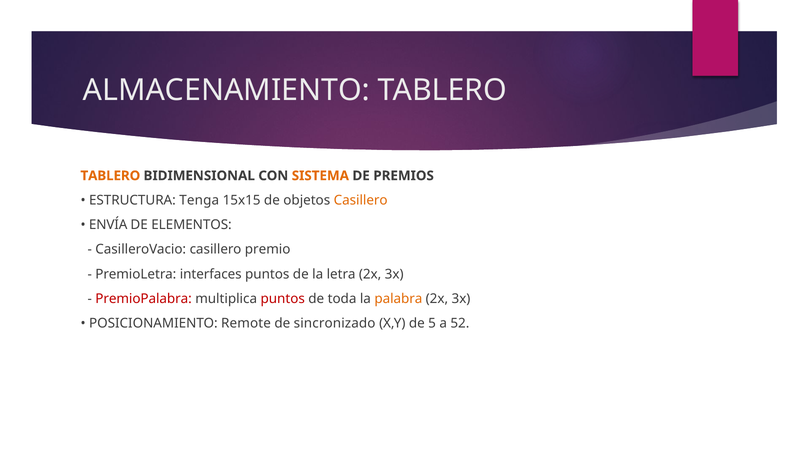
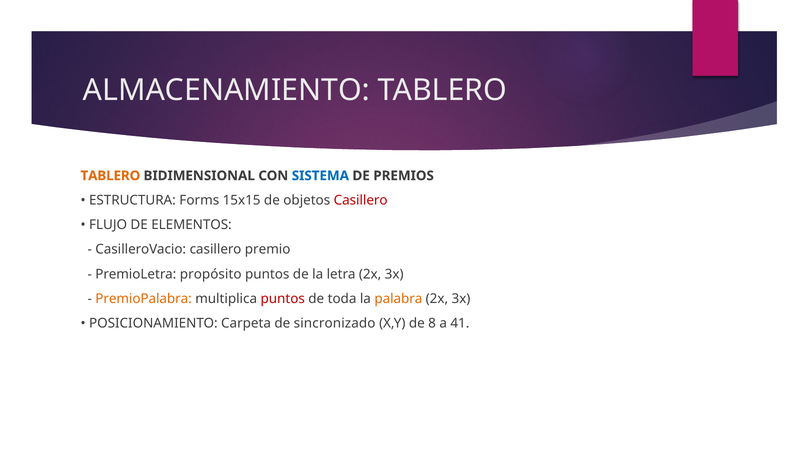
SISTEMA colour: orange -> blue
Tenga: Tenga -> Forms
Casillero at (361, 200) colour: orange -> red
ENVÍA: ENVÍA -> FLUJO
interfaces: interfaces -> propósito
PremioPalabra colour: red -> orange
Remote: Remote -> Carpeta
5: 5 -> 8
52: 52 -> 41
